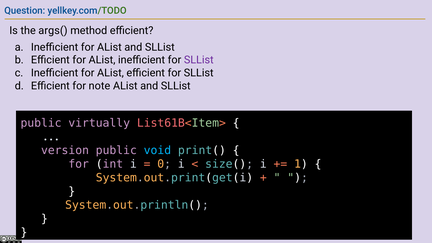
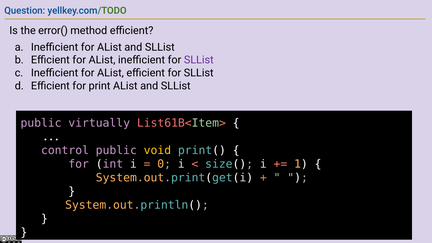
args(: args( -> error(
note: note -> print
version: version -> control
void colour: light blue -> yellow
